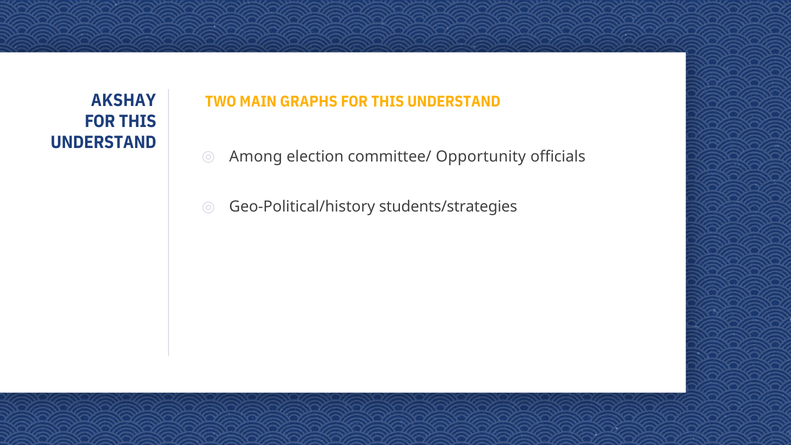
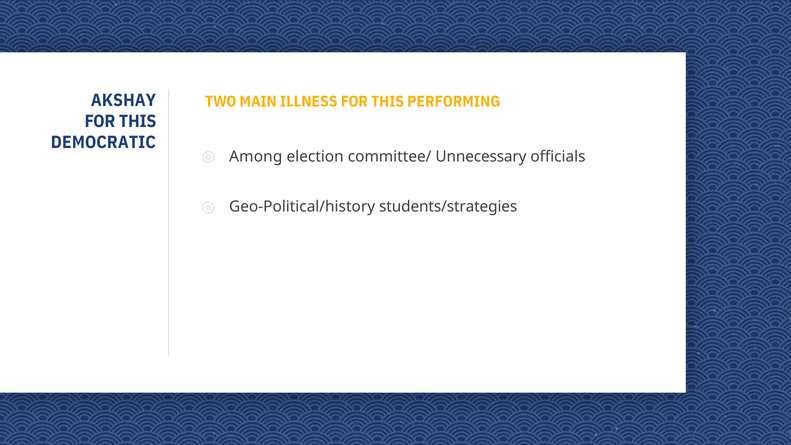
GRAPHS: GRAPHS -> ILLNESS
UNDERSTAND at (454, 102): UNDERSTAND -> PERFORMING
UNDERSTAND at (103, 143): UNDERSTAND -> DEMOCRATIC
Opportunity: Opportunity -> Unnecessary
